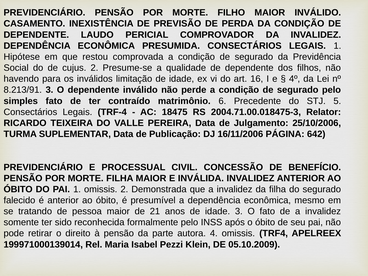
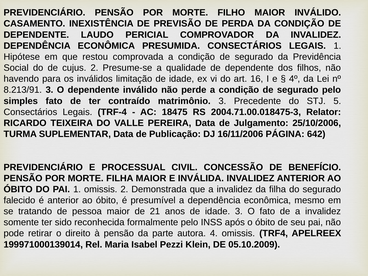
matrimônio 6: 6 -> 3
